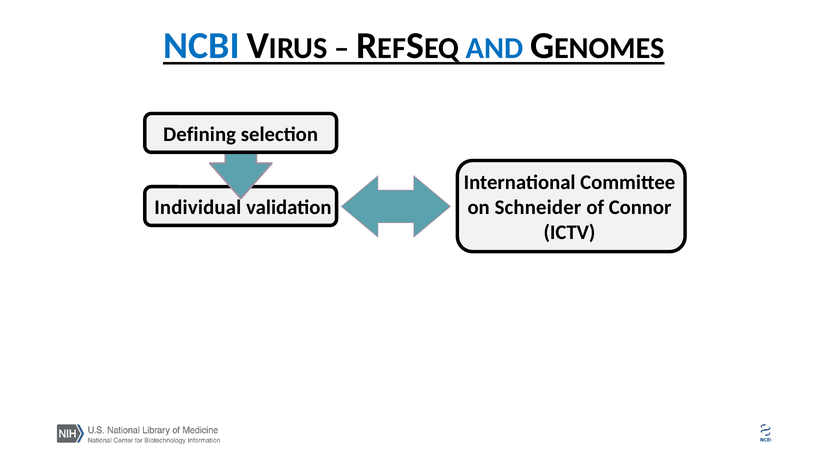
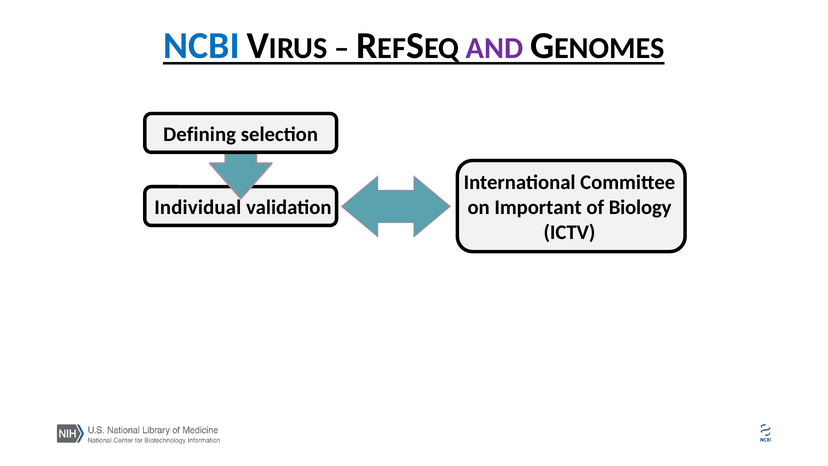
AND colour: blue -> purple
Schneider: Schneider -> Important
Connor: Connor -> Biology
